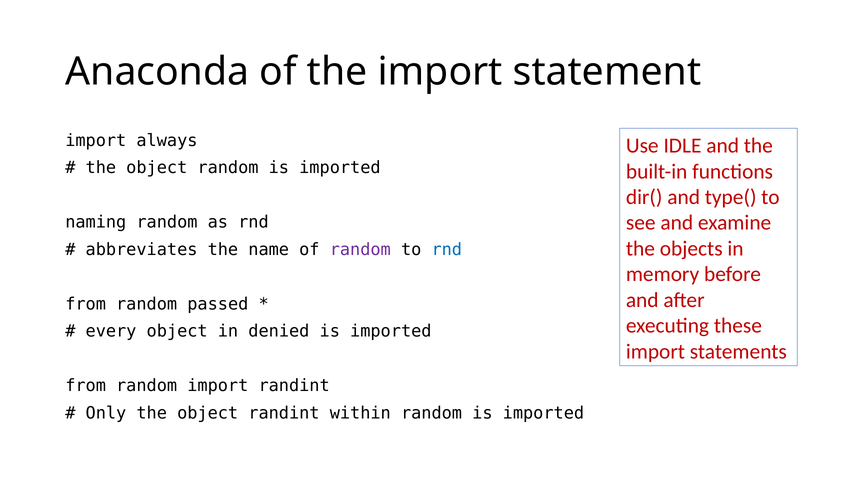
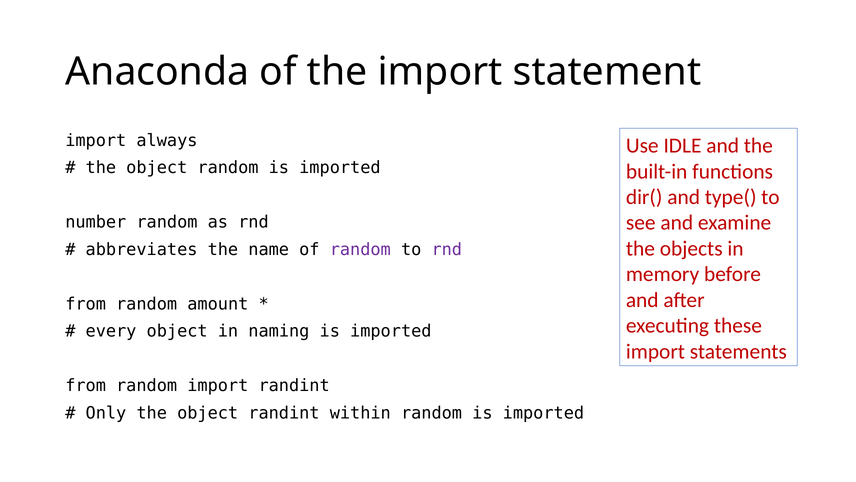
naming: naming -> number
rnd at (447, 249) colour: blue -> purple
passed: passed -> amount
denied: denied -> naming
